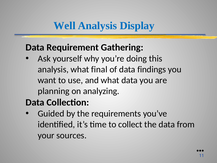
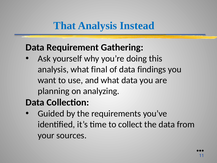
Well: Well -> That
Display: Display -> Instead
